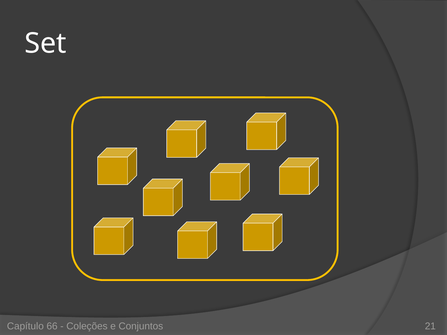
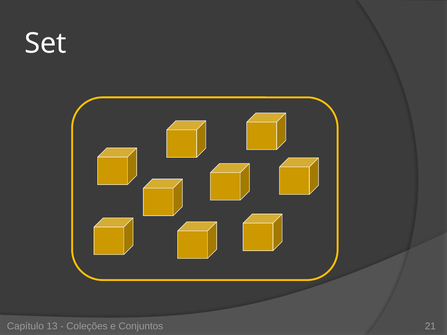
66: 66 -> 13
